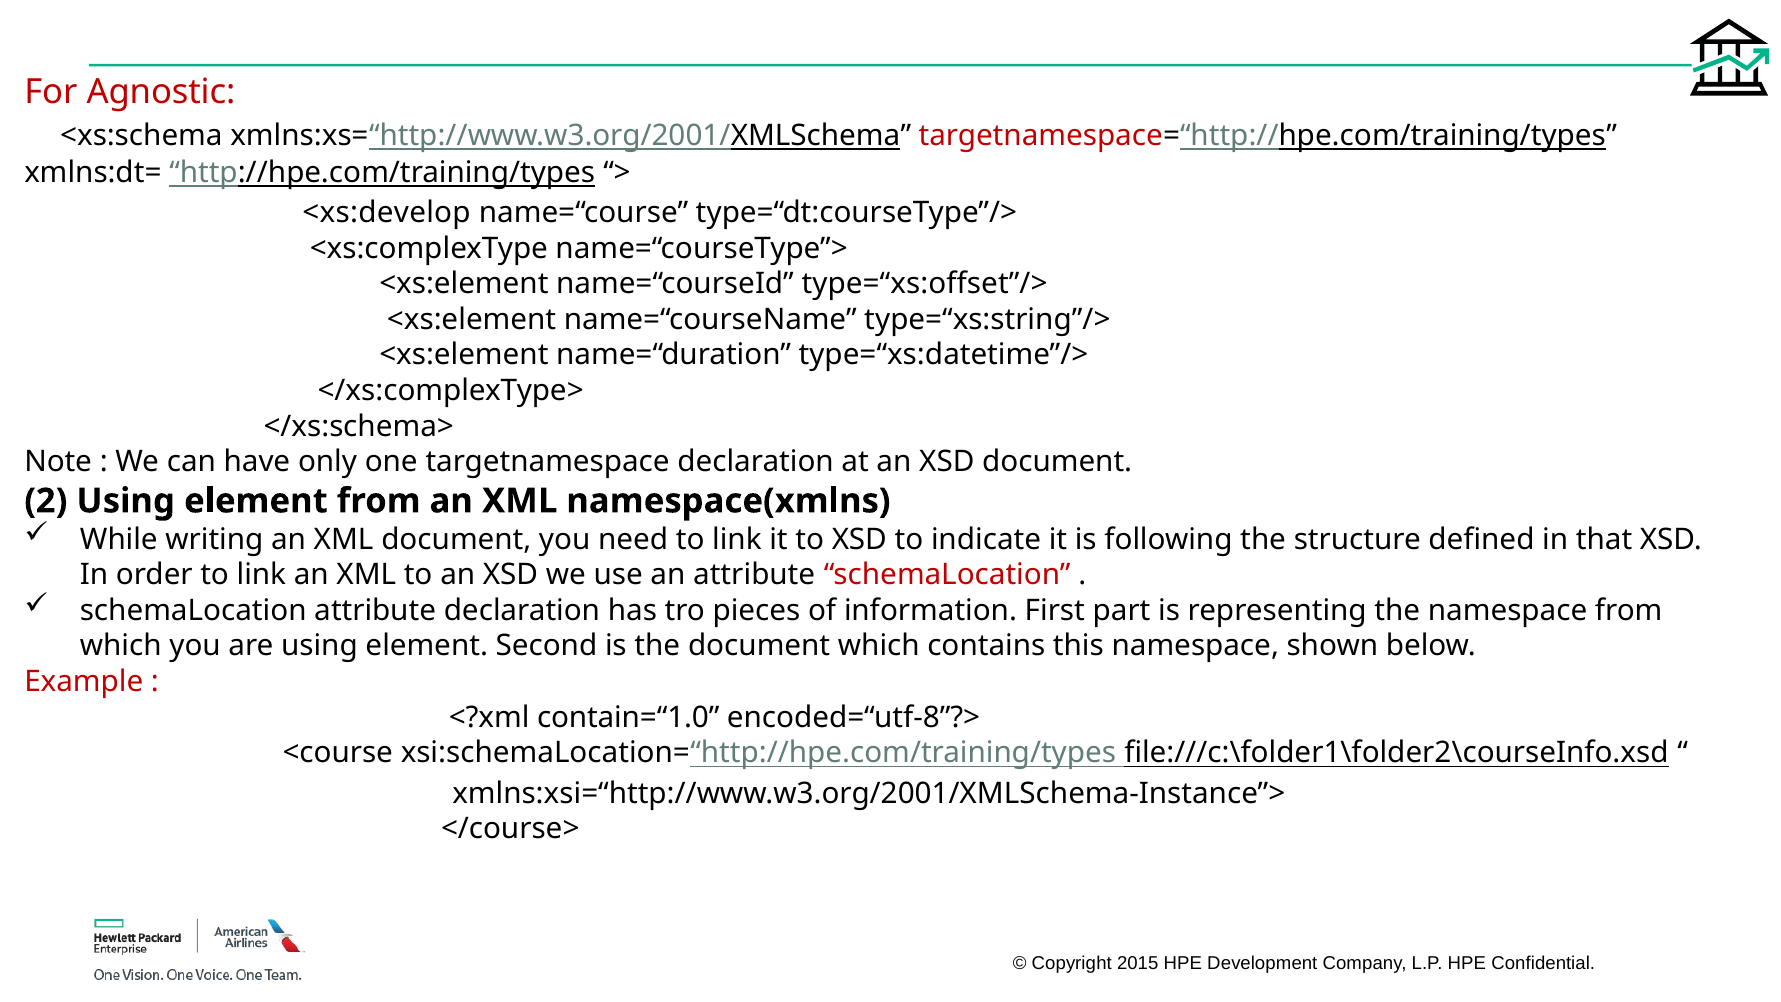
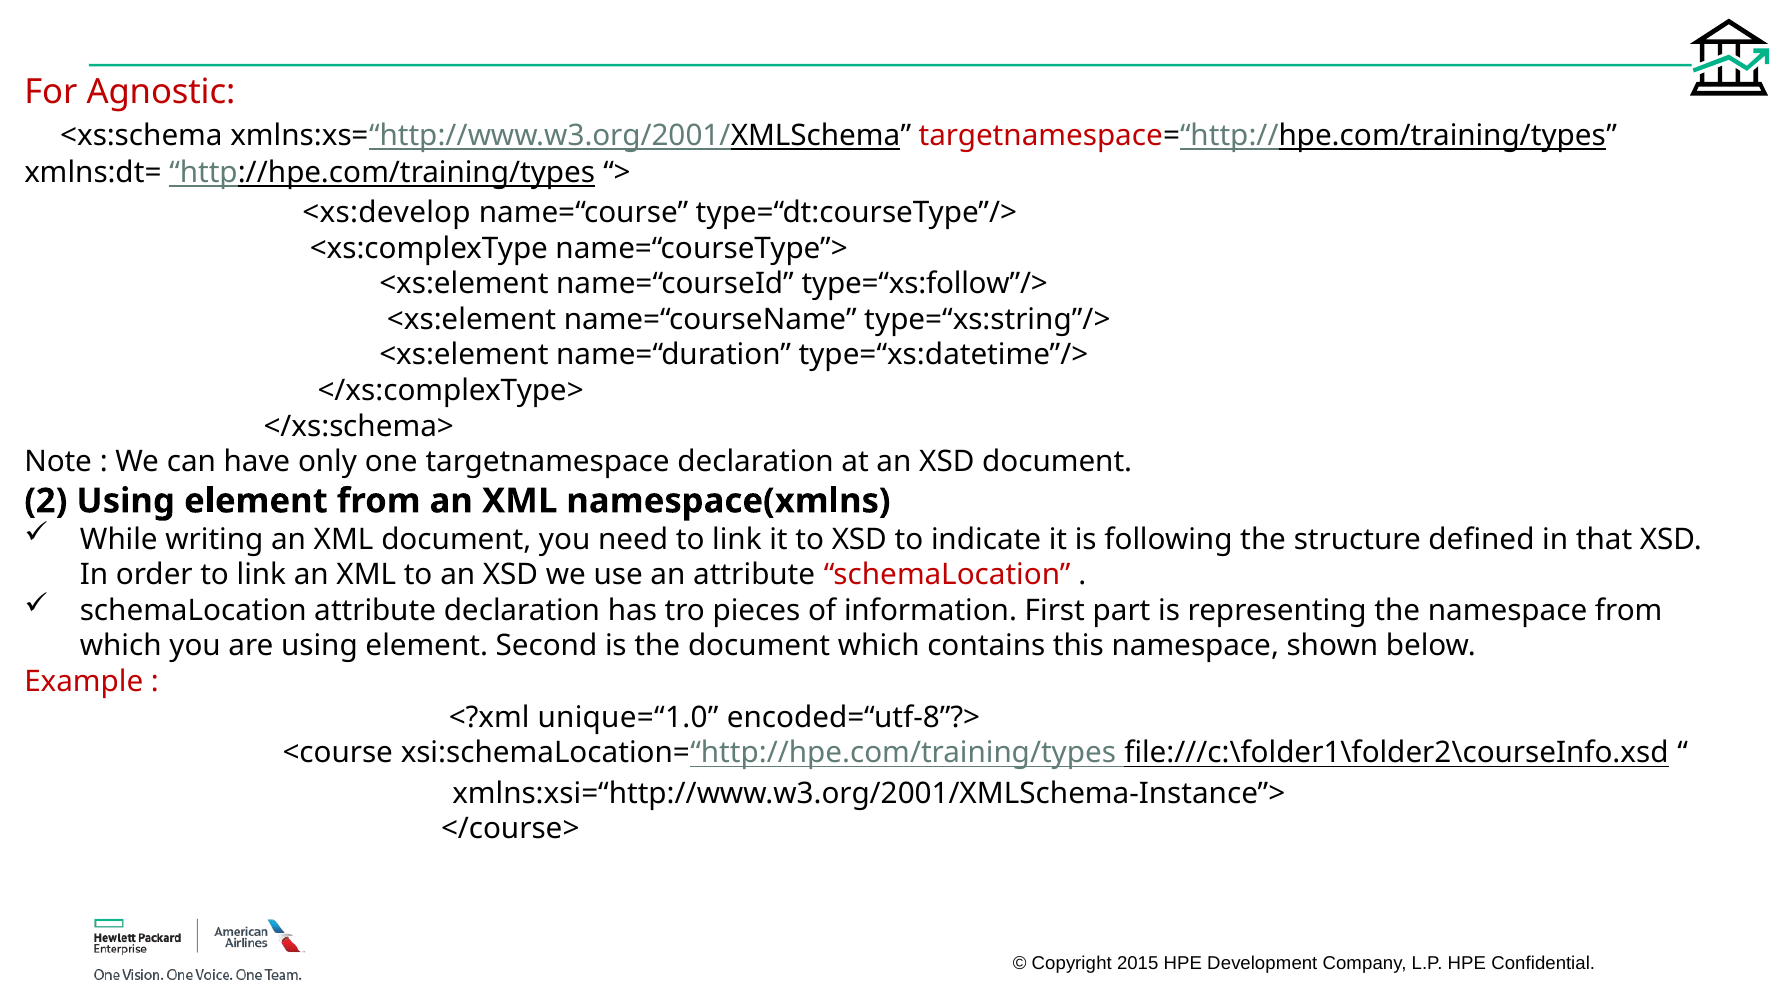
type=“xs:offset”/>: type=“xs:offset”/> -> type=“xs:follow”/>
contain=“1.0: contain=“1.0 -> unique=“1.0
